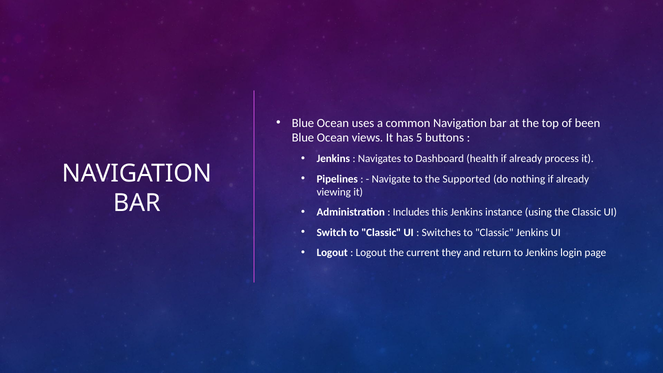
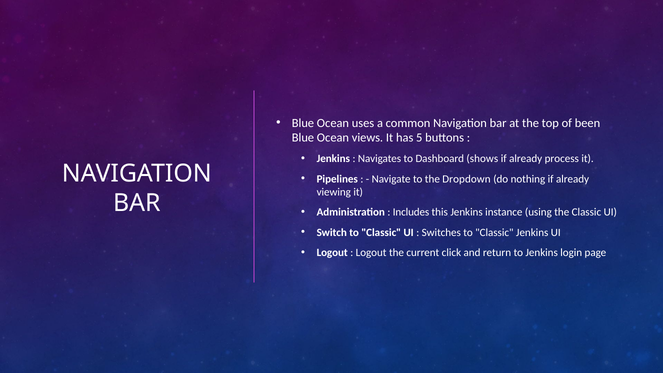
health: health -> shows
Supported: Supported -> Dropdown
they: they -> click
